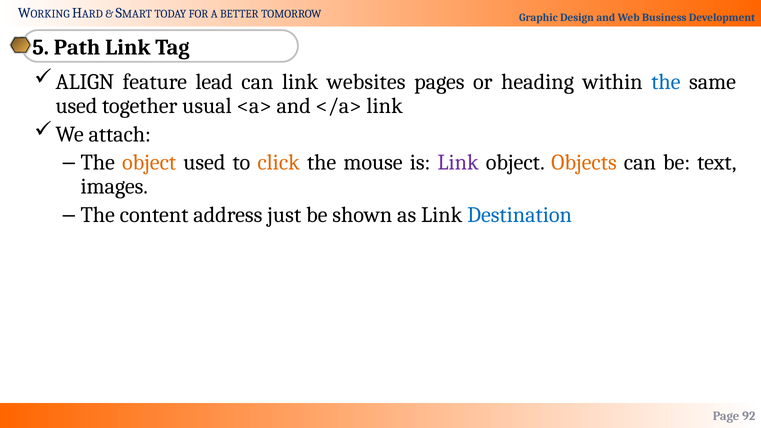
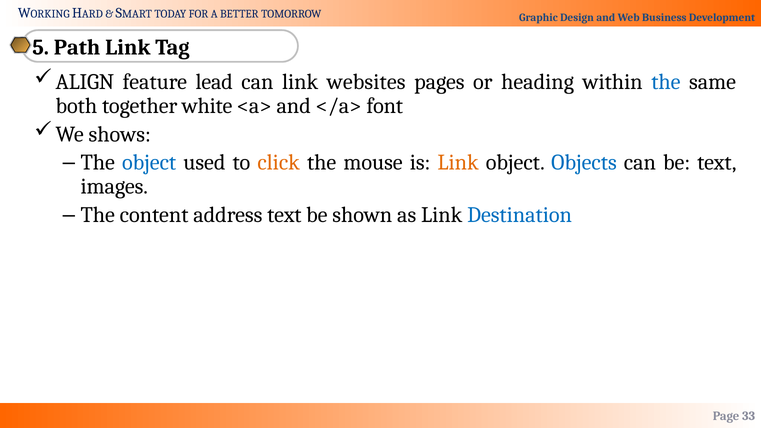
used at (76, 106): used -> both
usual: usual -> white
</a> link: link -> font
attach: attach -> shows
object at (149, 163) colour: orange -> blue
Link at (458, 163) colour: purple -> orange
Objects colour: orange -> blue
address just: just -> text
92: 92 -> 33
